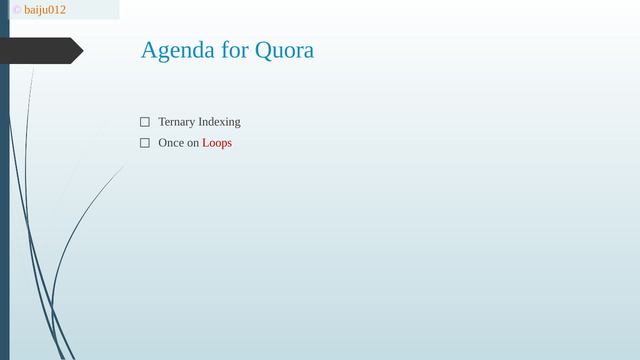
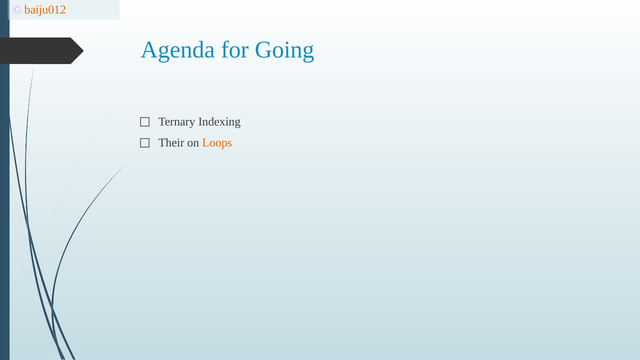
Quora: Quora -> Going
Once: Once -> Their
Loops colour: red -> orange
